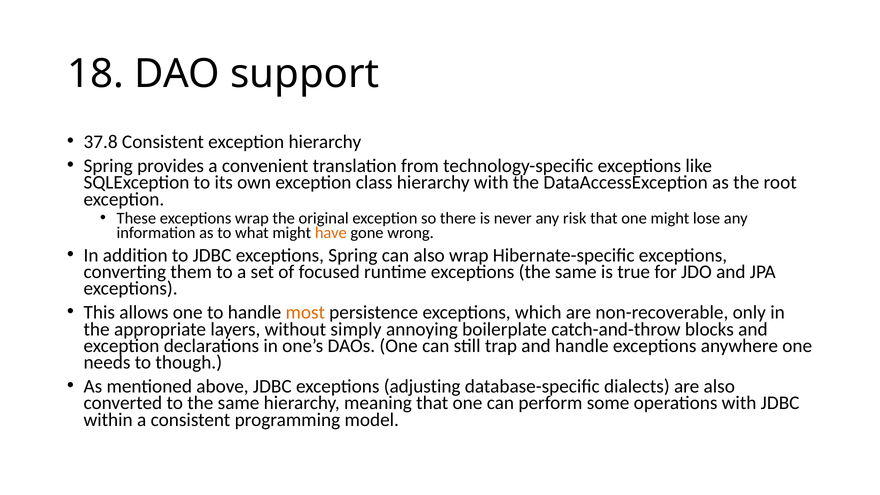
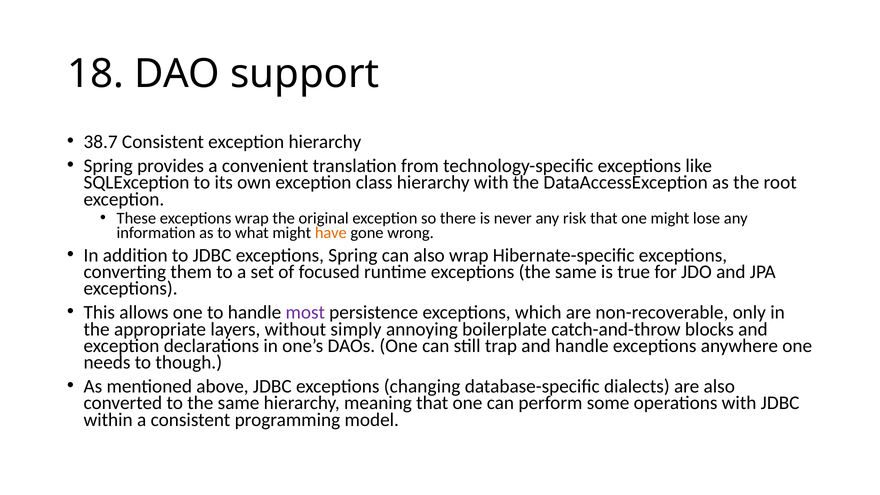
37.8: 37.8 -> 38.7
most colour: orange -> purple
adjusting: adjusting -> changing
